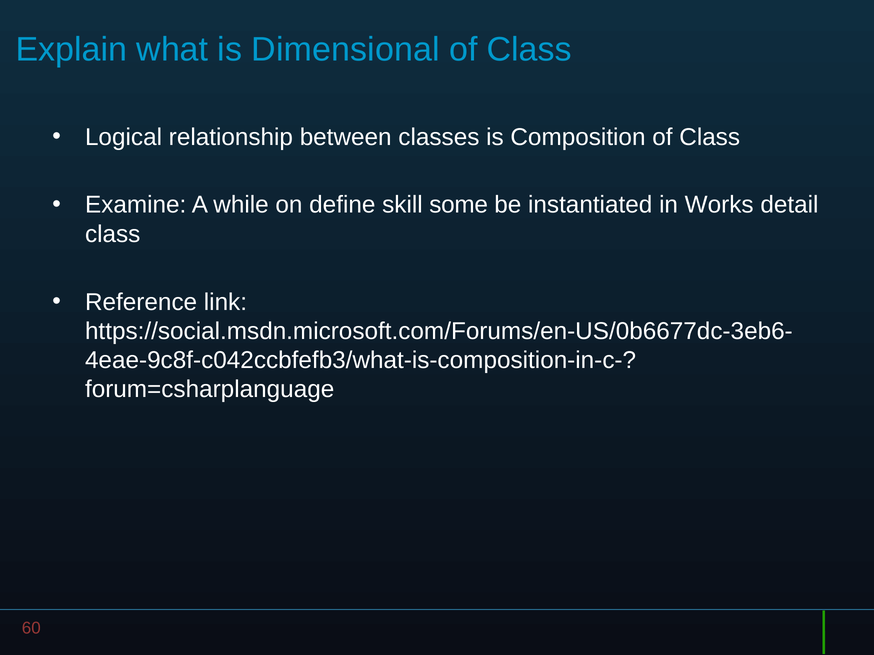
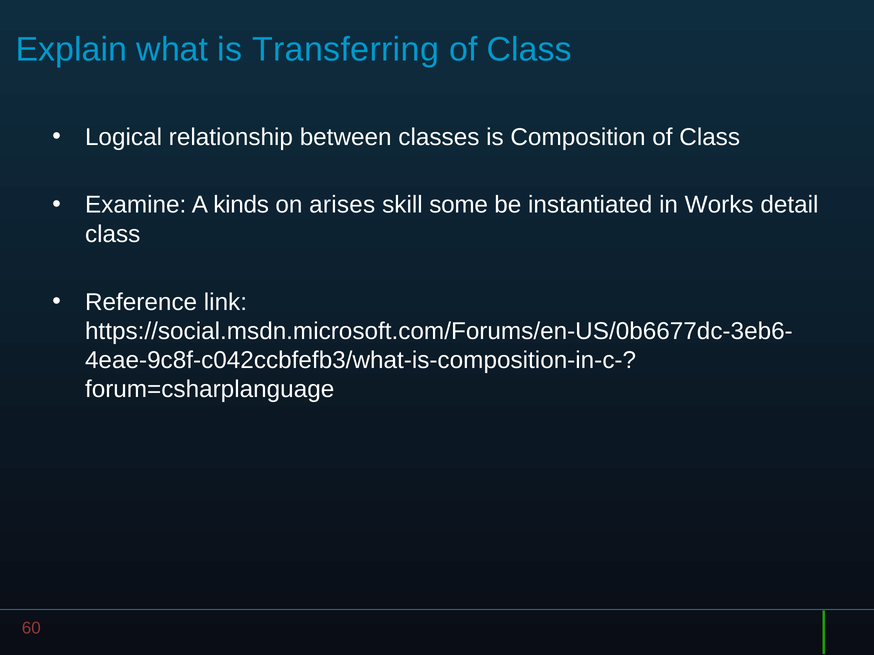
Dimensional: Dimensional -> Transferring
while: while -> kinds
define: define -> arises
